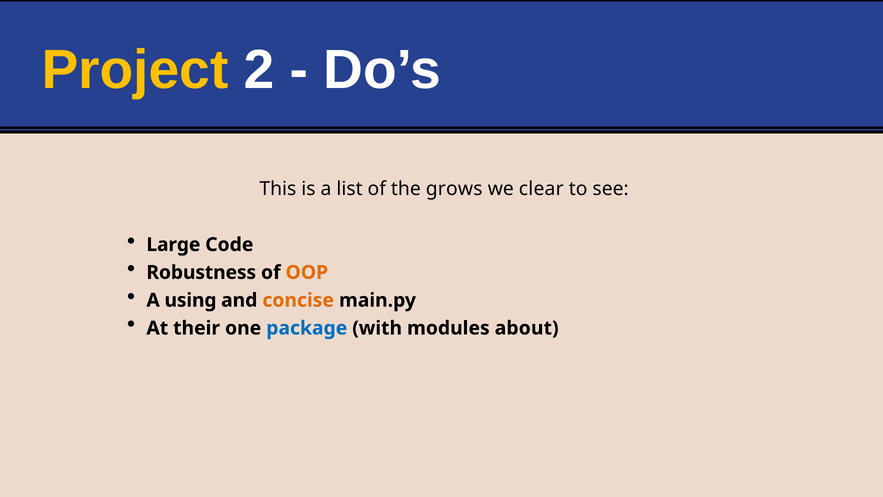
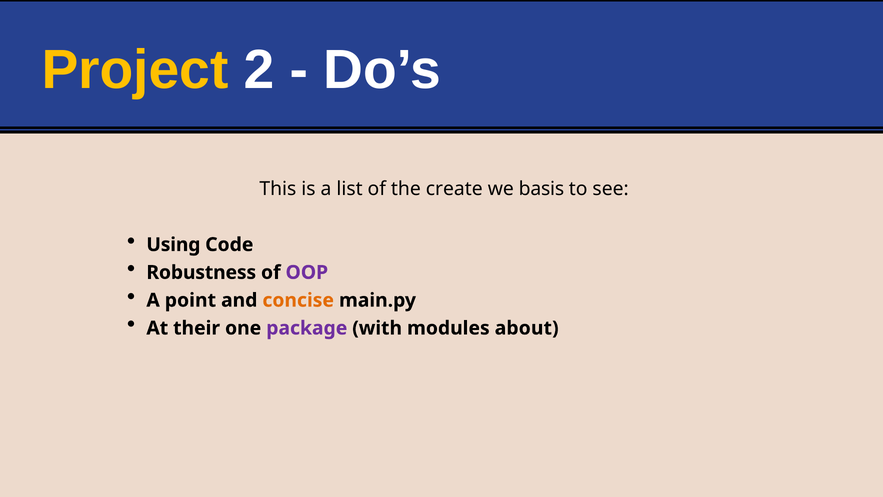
grows: grows -> create
clear: clear -> basis
Large: Large -> Using
OOP colour: orange -> purple
using: using -> point
package colour: blue -> purple
